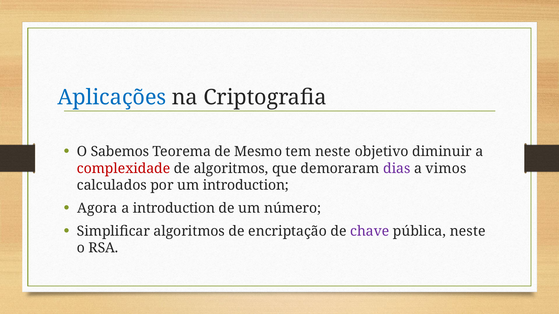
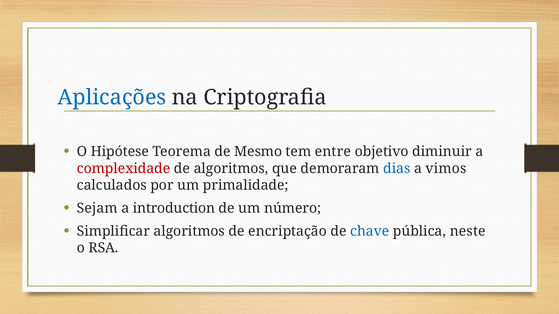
Sabemos: Sabemos -> Hipótese
tem neste: neste -> entre
dias colour: purple -> blue
um introduction: introduction -> primalidade
Agora: Agora -> Sejam
chave colour: purple -> blue
